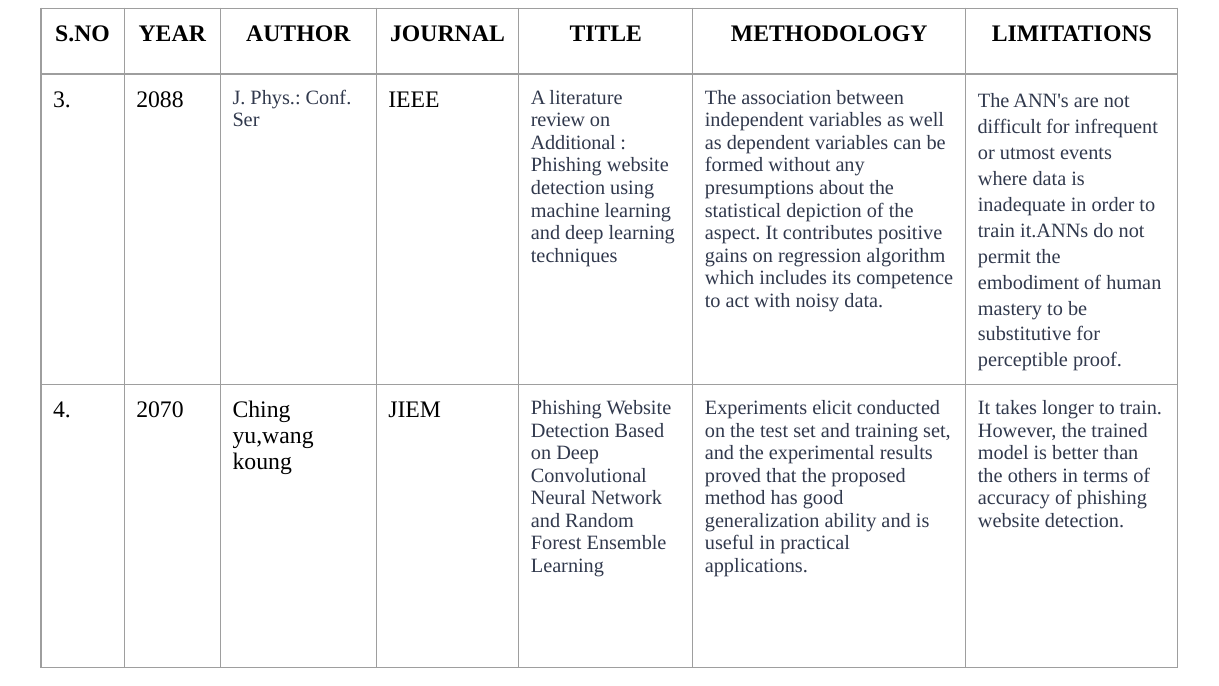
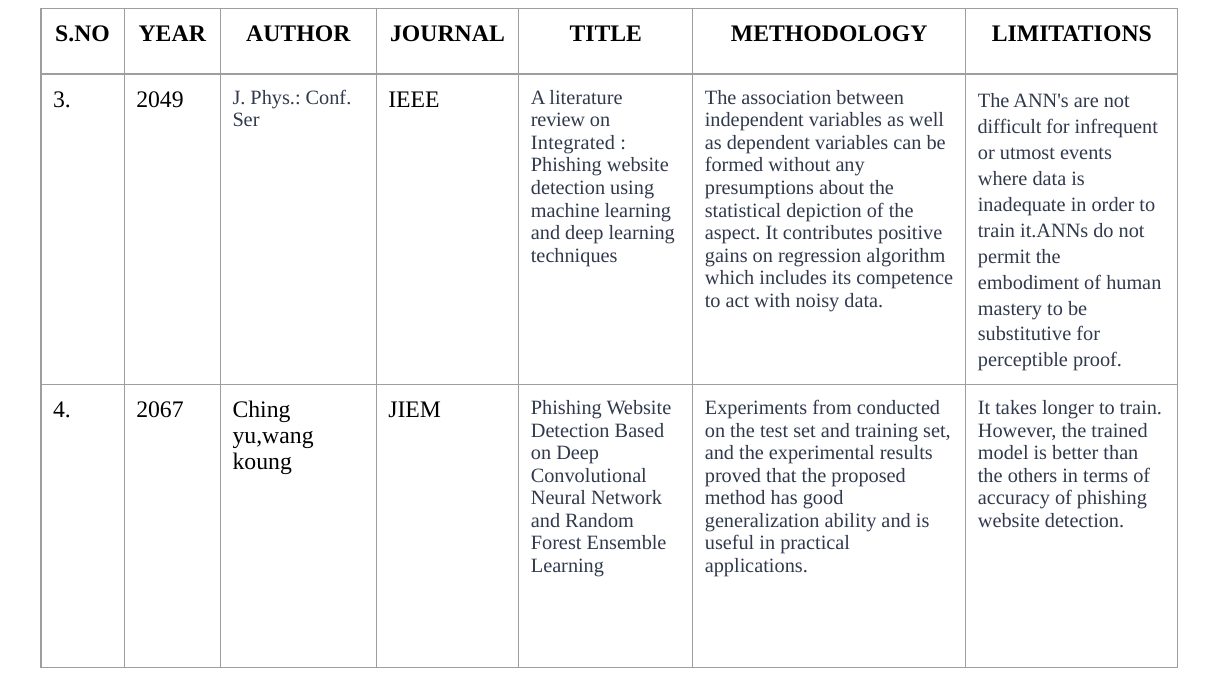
2088: 2088 -> 2049
Additional: Additional -> Integrated
elicit: elicit -> from
2070: 2070 -> 2067
